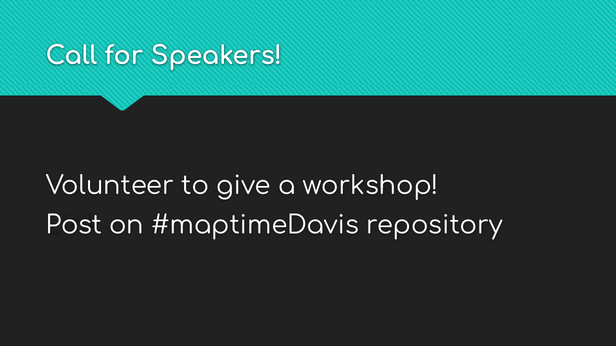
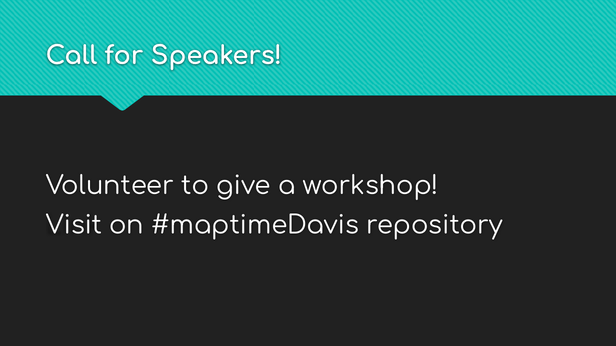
Post: Post -> Visit
